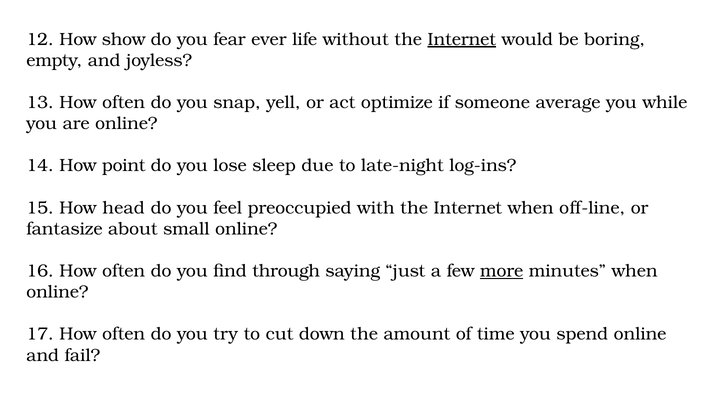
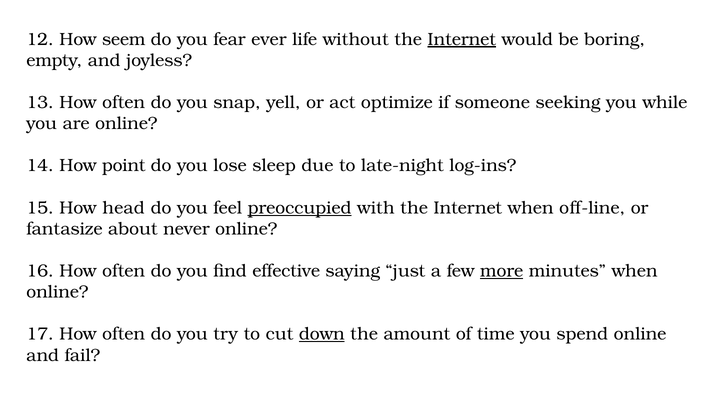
show: show -> seem
average: average -> seeking
preoccupied underline: none -> present
small: small -> never
through: through -> effective
down underline: none -> present
